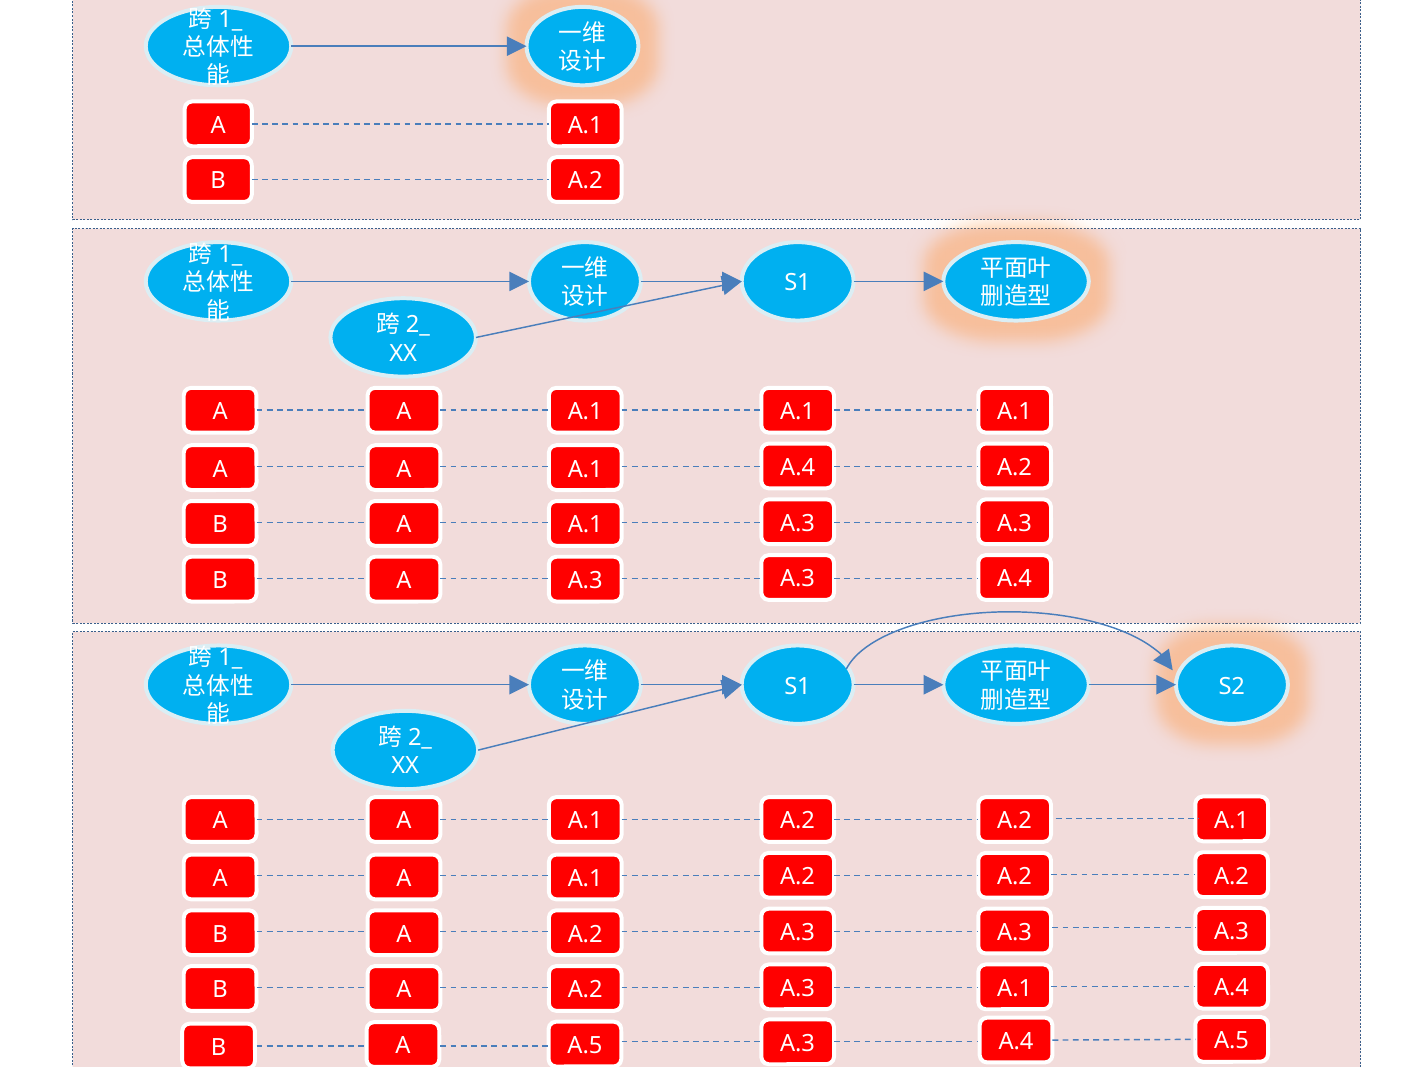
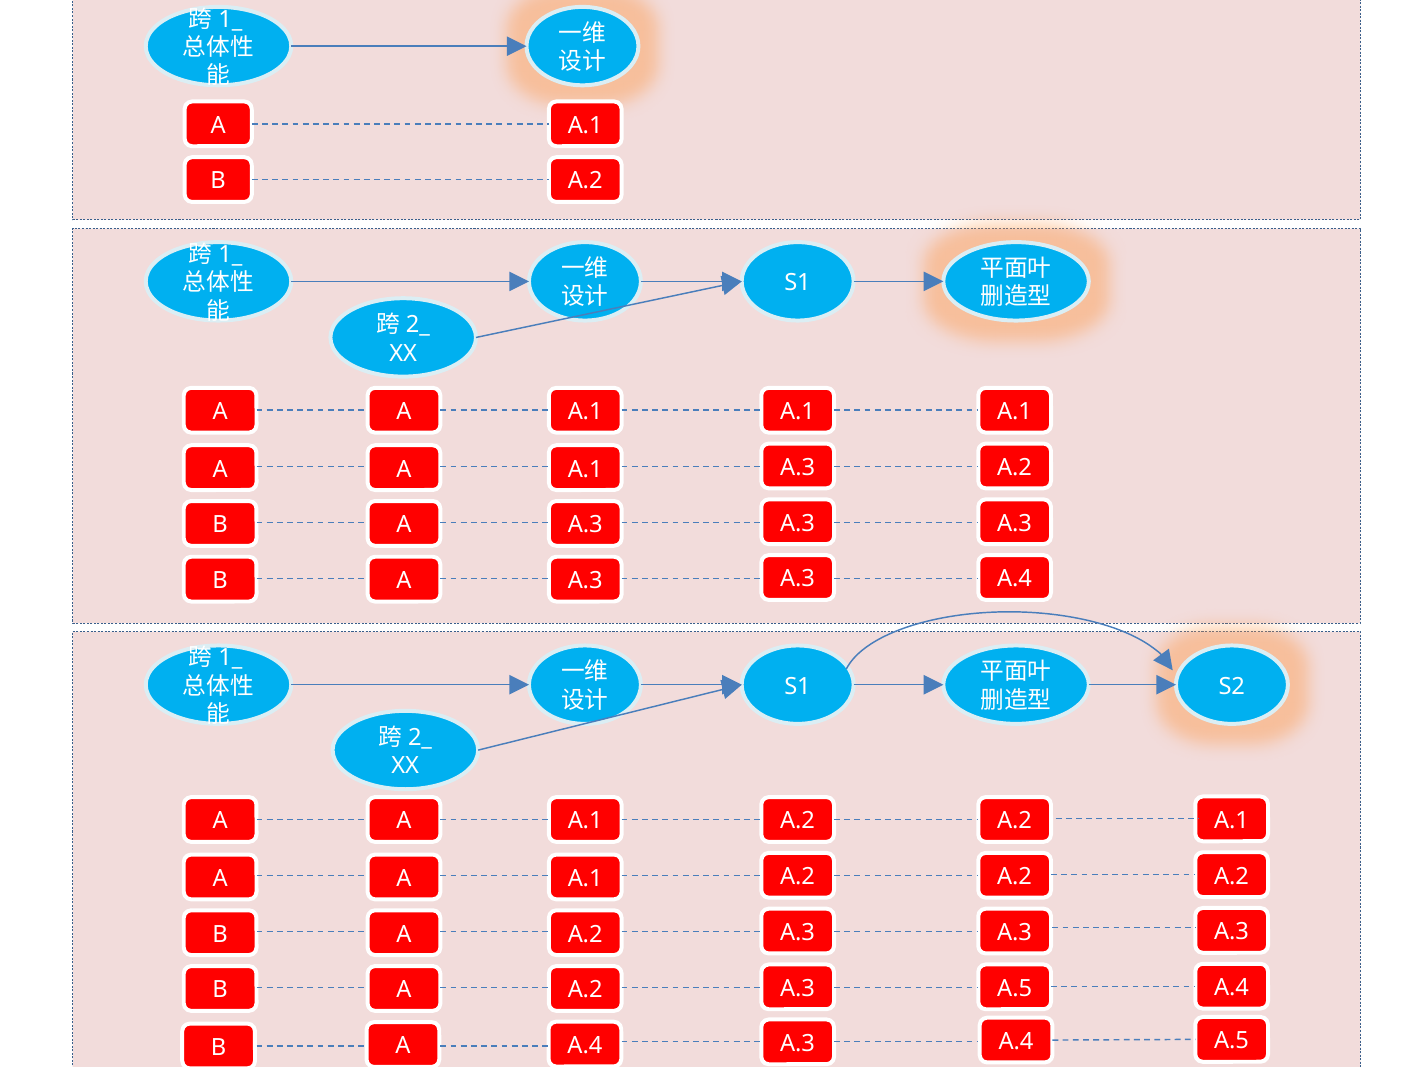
A.4 at (798, 467): A.4 -> A.3
A.1 at (585, 525): A.1 -> A.3
A.1 at (1015, 988): A.1 -> A.5
A.5 at (585, 1045): A.5 -> A.4
